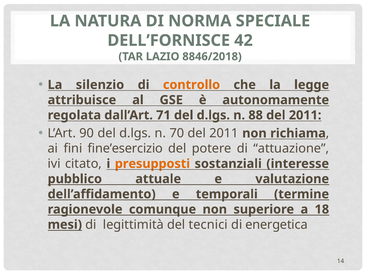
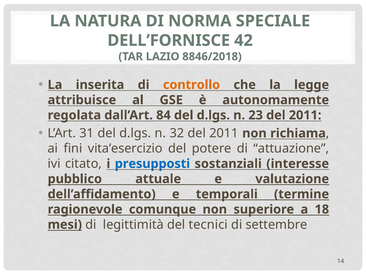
silenzio: silenzio -> inserita
71: 71 -> 84
88: 88 -> 23
90: 90 -> 31
70: 70 -> 32
fine’esercizio: fine’esercizio -> vita’esercizio
presupposti colour: orange -> blue
energetica: energetica -> settembre
